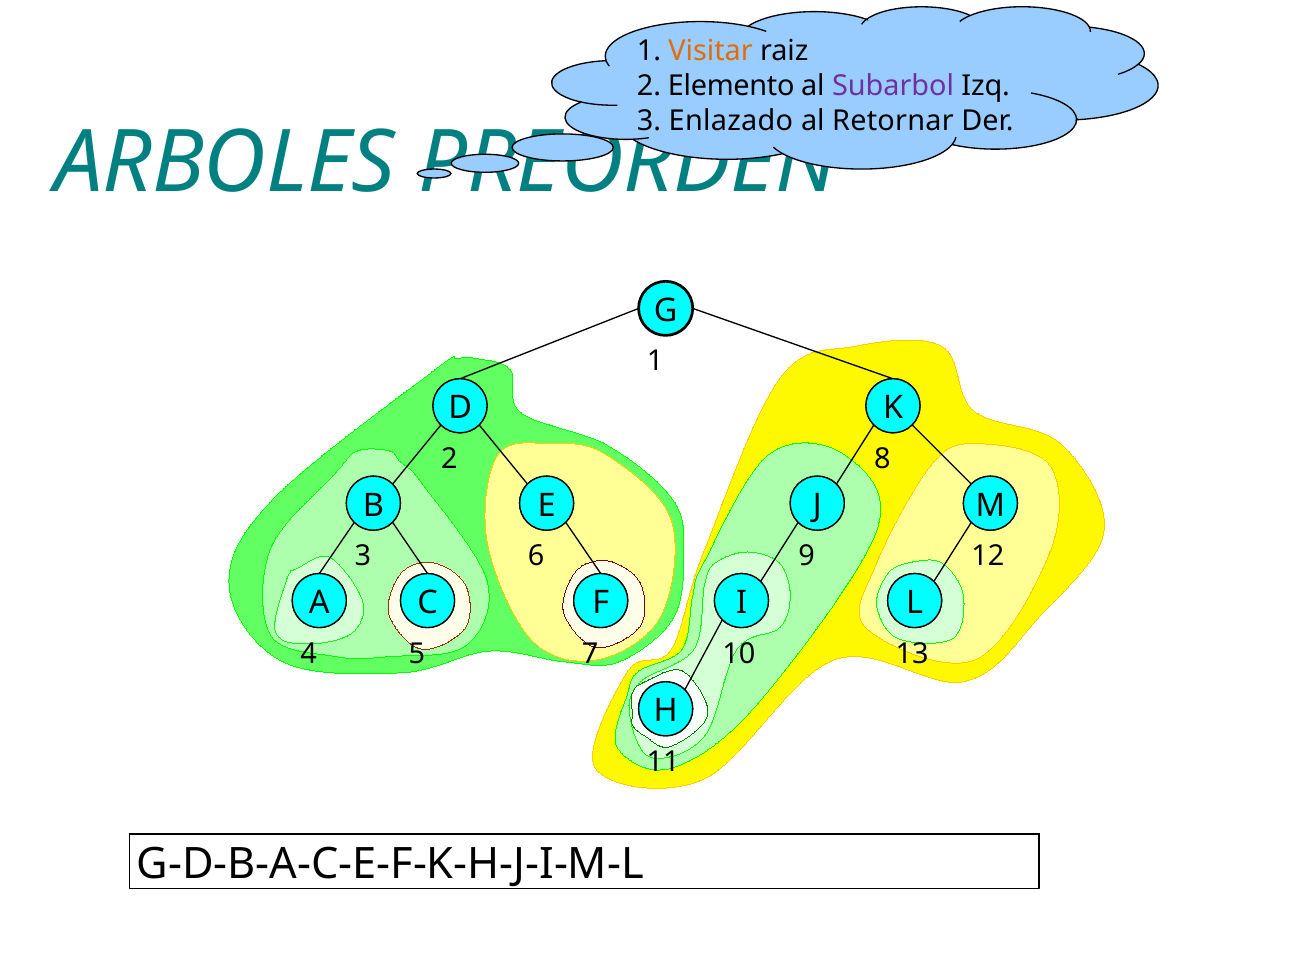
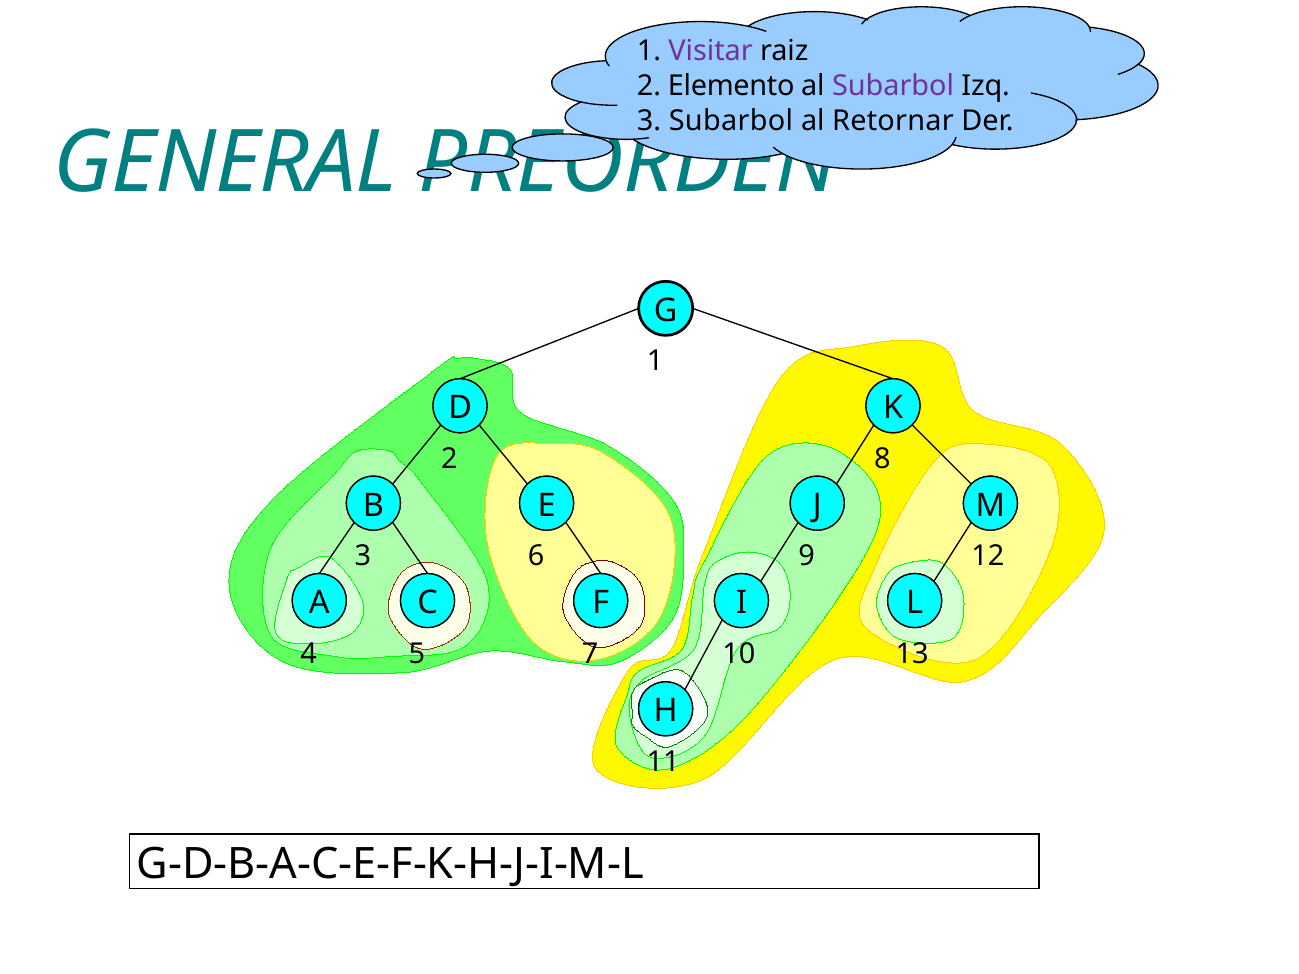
Visitar colour: orange -> purple
3 Enlazado: Enlazado -> Subarbol
ARBOLES: ARBOLES -> GENERAL
